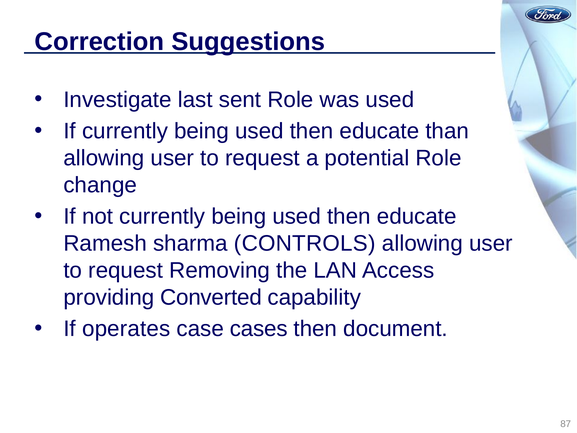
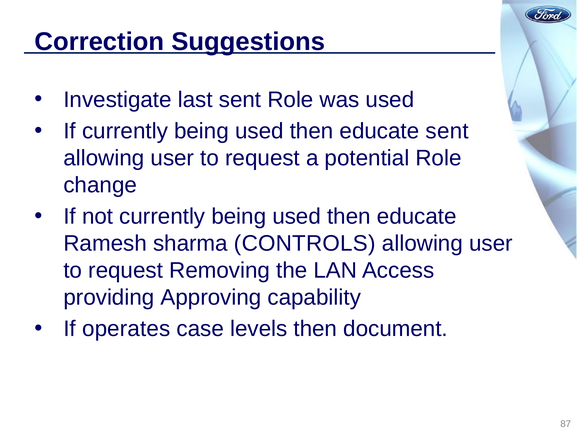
educate than: than -> sent
Converted: Converted -> Approving
cases: cases -> levels
